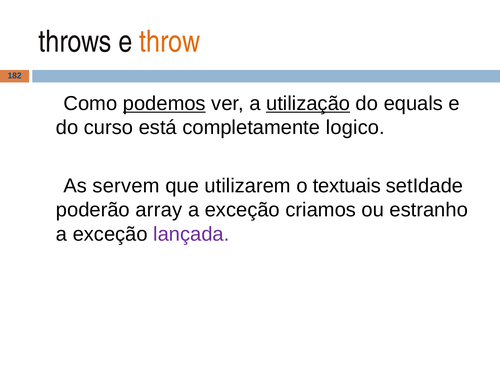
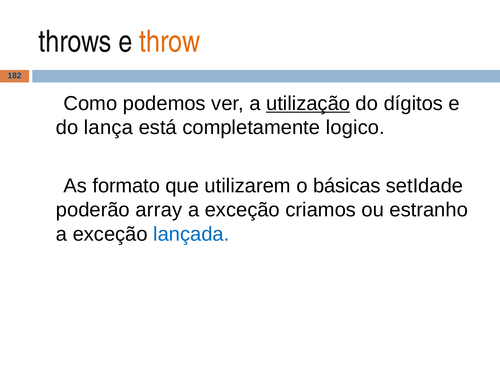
podemos underline: present -> none
equals: equals -> dígitos
curso: curso -> lança
servem: servem -> formato
textuais: textuais -> básicas
lançada colour: purple -> blue
